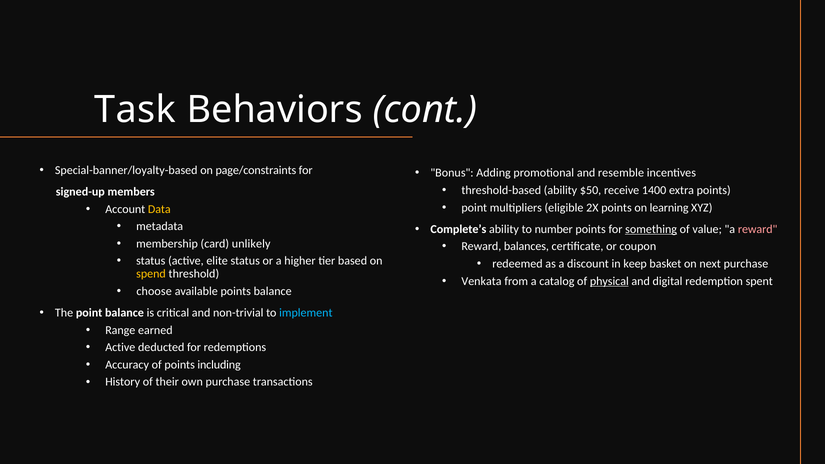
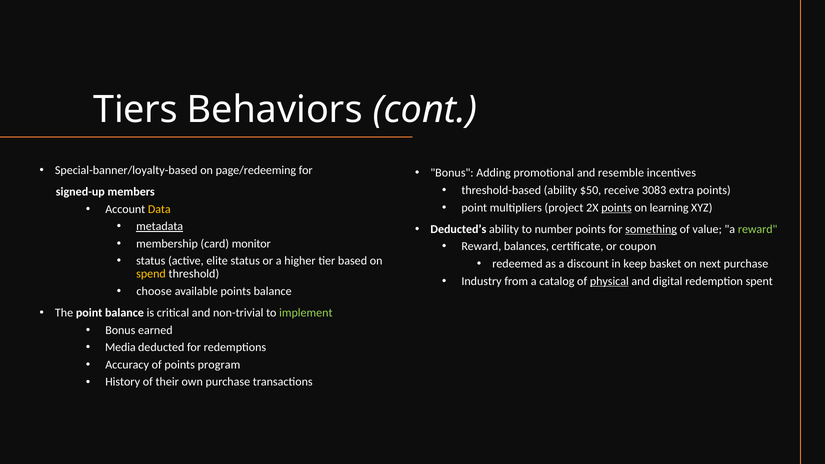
Task: Task -> Tiers
page/constraints: page/constraints -> page/redeeming
1400: 1400 -> 3083
eligible: eligible -> project
points at (616, 208) underline: none -> present
metadata underline: none -> present
Complete’s: Complete’s -> Deducted’s
reward at (758, 229) colour: pink -> light green
unlikely: unlikely -> monitor
Venkata: Venkata -> Industry
implement colour: light blue -> light green
Range at (120, 330): Range -> Bonus
Active at (120, 347): Active -> Media
including: including -> program
